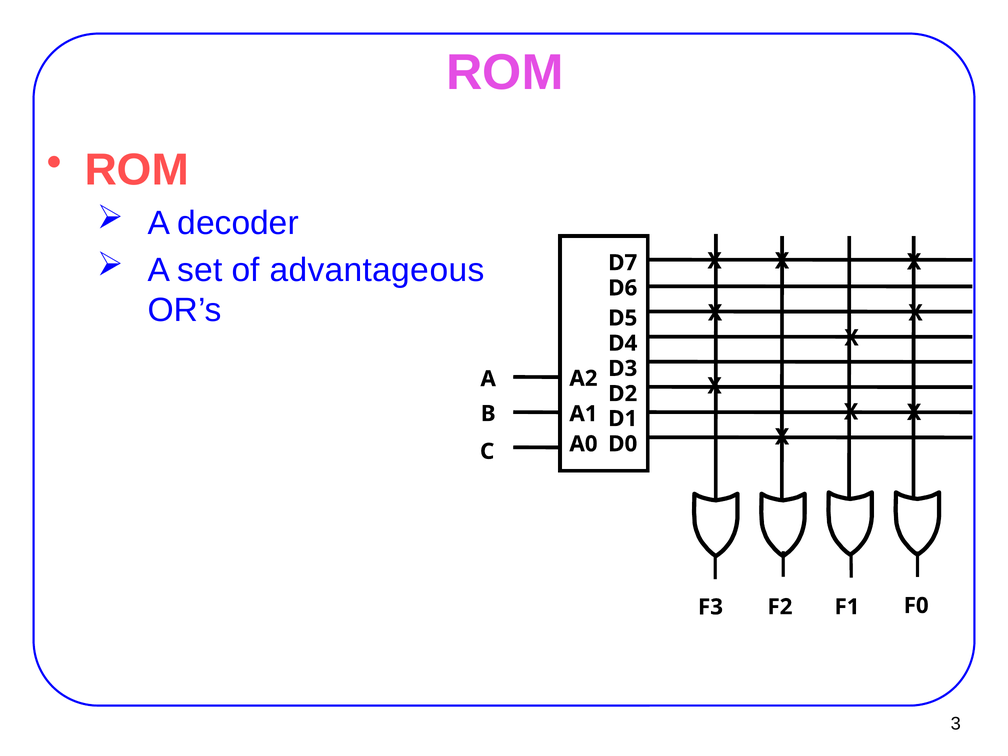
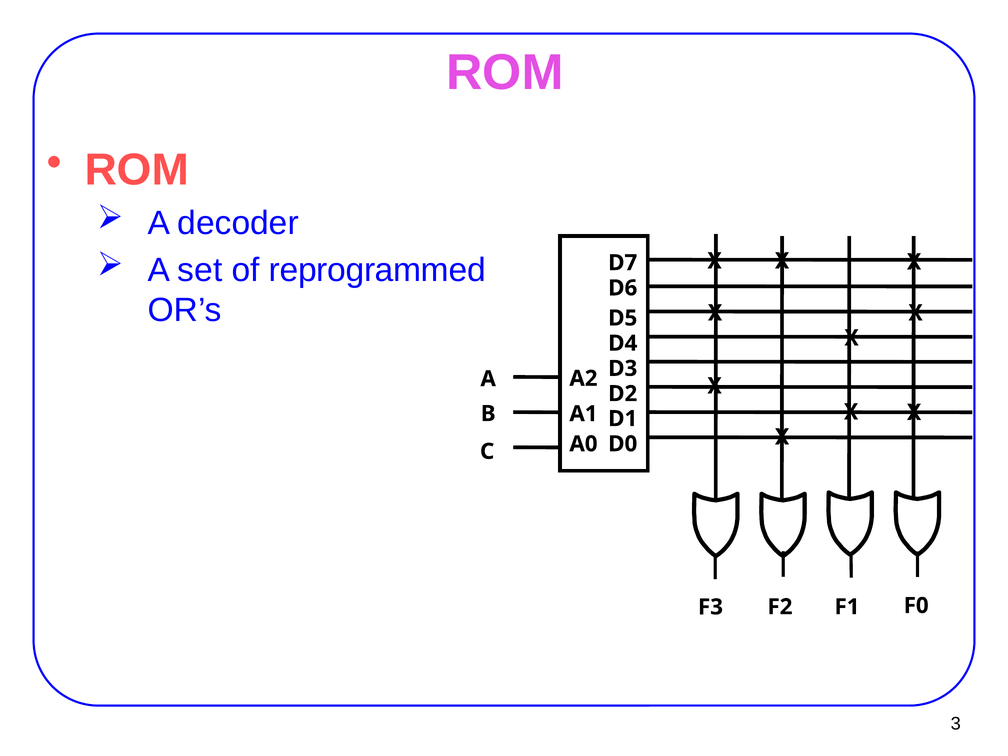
advantageous: advantageous -> reprogrammed
